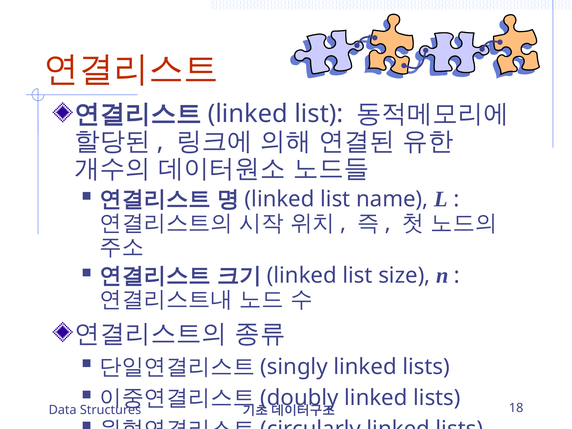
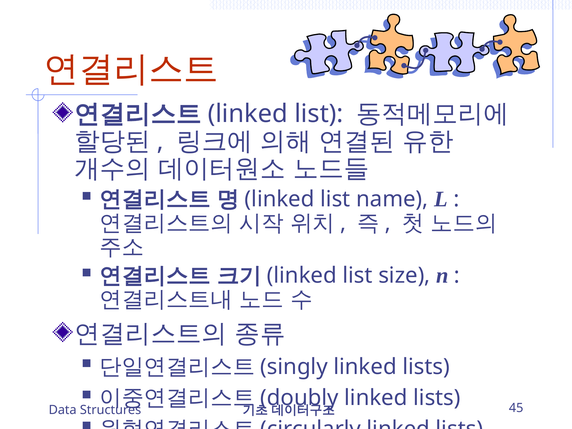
18: 18 -> 45
